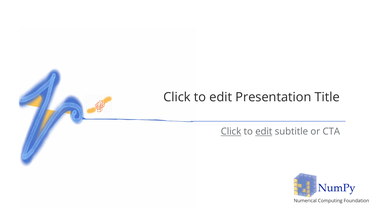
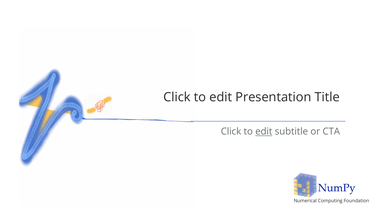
Click at (231, 132) underline: present -> none
